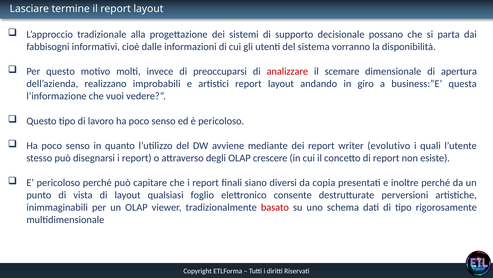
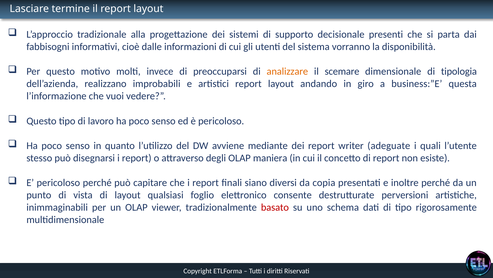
possano: possano -> presenti
analizzare colour: red -> orange
apertura: apertura -> tipologia
evolutivo: evolutivo -> adeguate
crescere: crescere -> maniera
